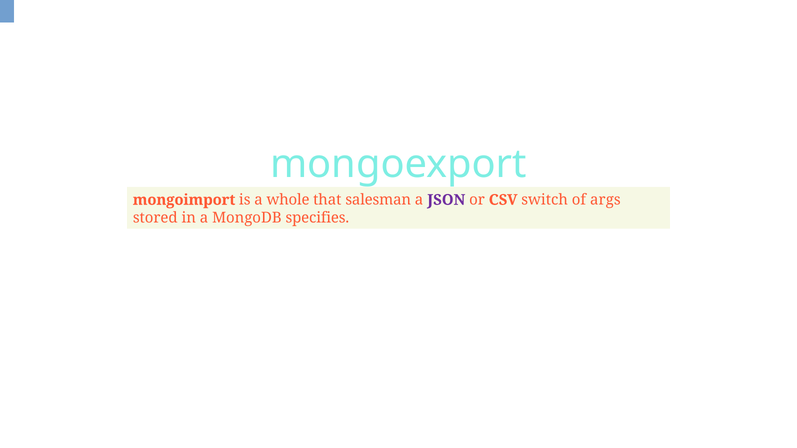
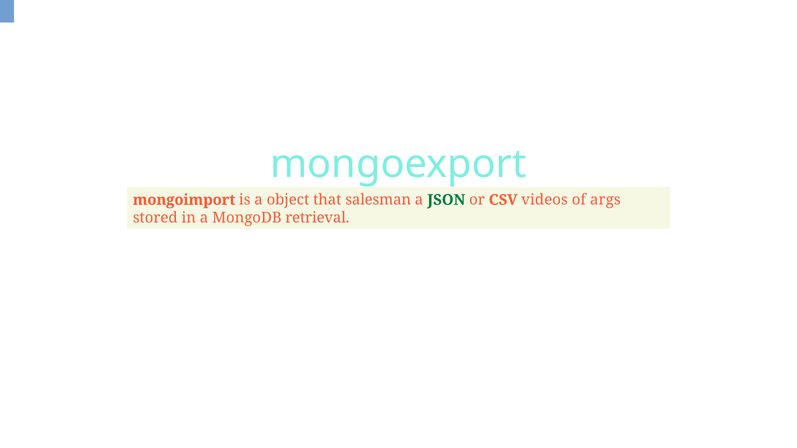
whole: whole -> object
JSON colour: purple -> green
switch: switch -> videos
specifies: specifies -> retrieval
